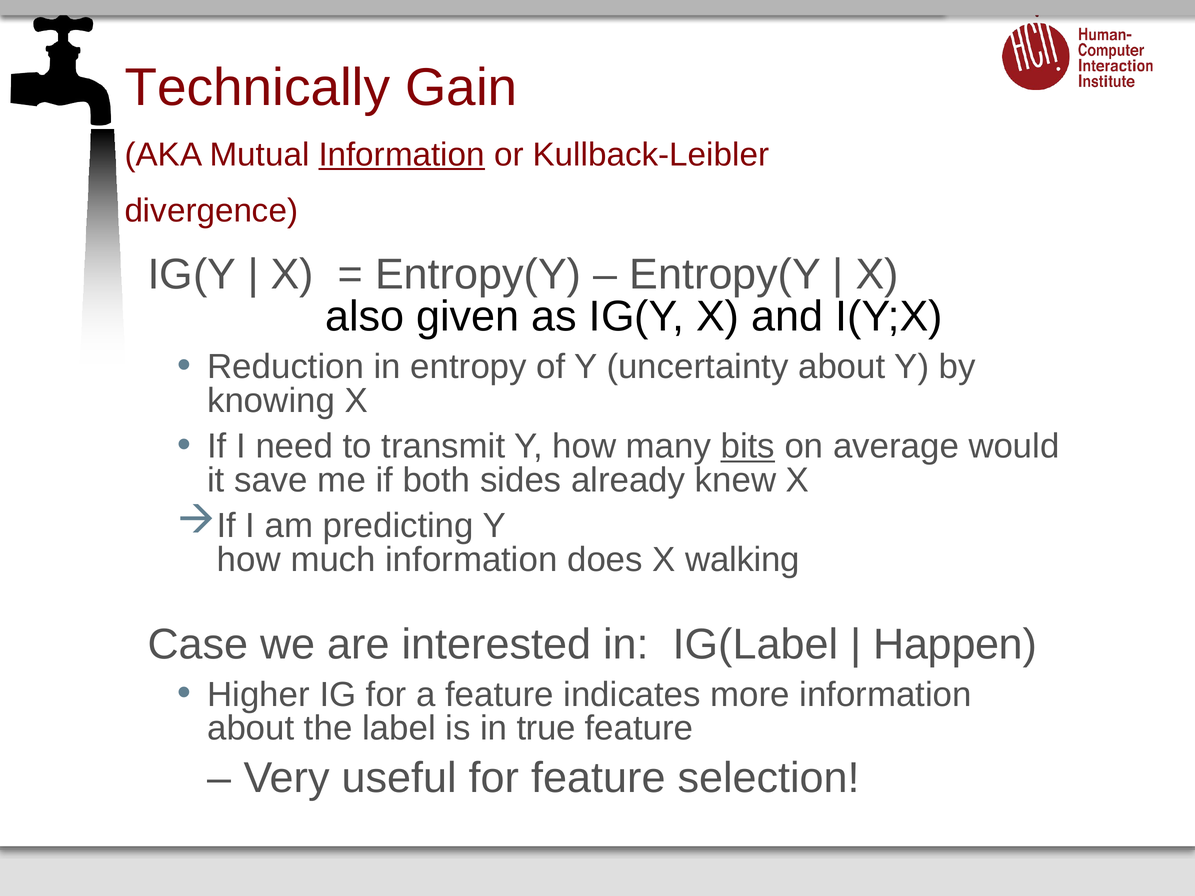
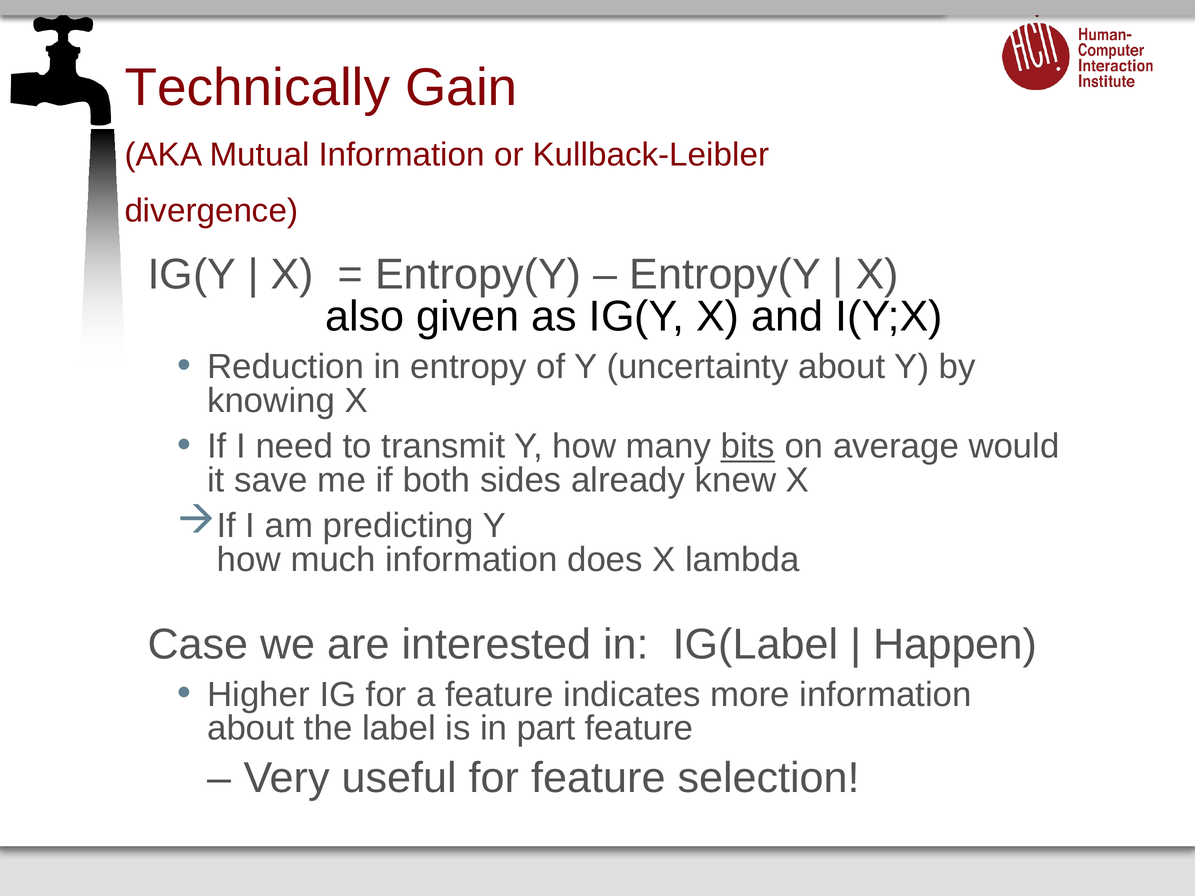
Information at (402, 155) underline: present -> none
walking: walking -> lambda
true: true -> part
